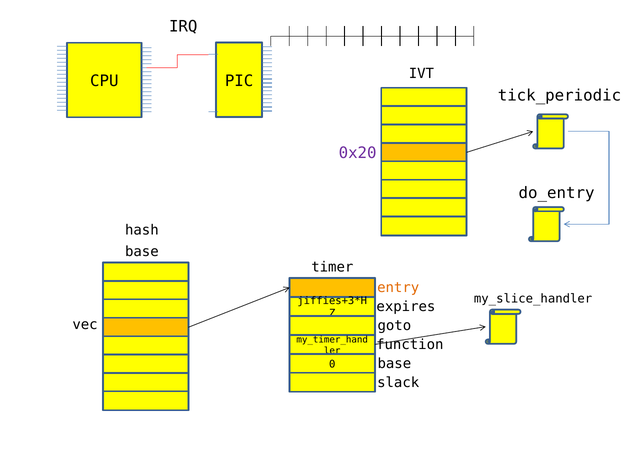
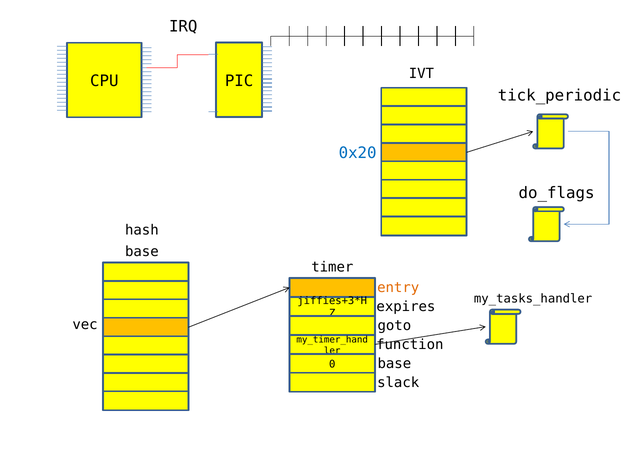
0x20 colour: purple -> blue
do_entry: do_entry -> do_flags
my_slice_handler: my_slice_handler -> my_tasks_handler
